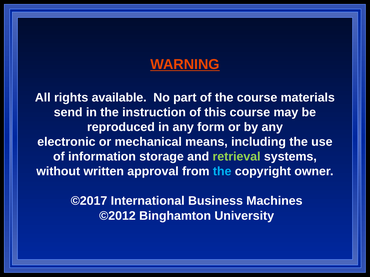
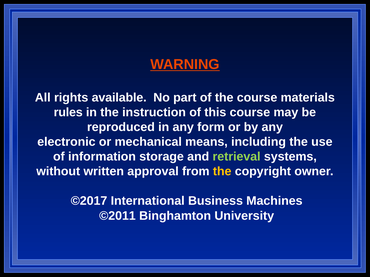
send: send -> rules
the at (222, 172) colour: light blue -> yellow
©2012: ©2012 -> ©2011
